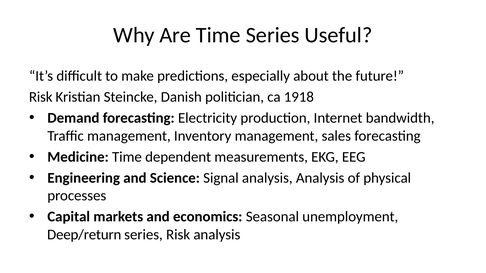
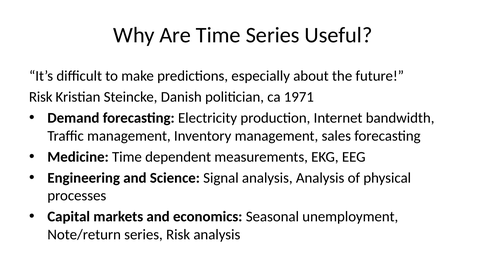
1918: 1918 -> 1971
Deep/return: Deep/return -> Note/return
